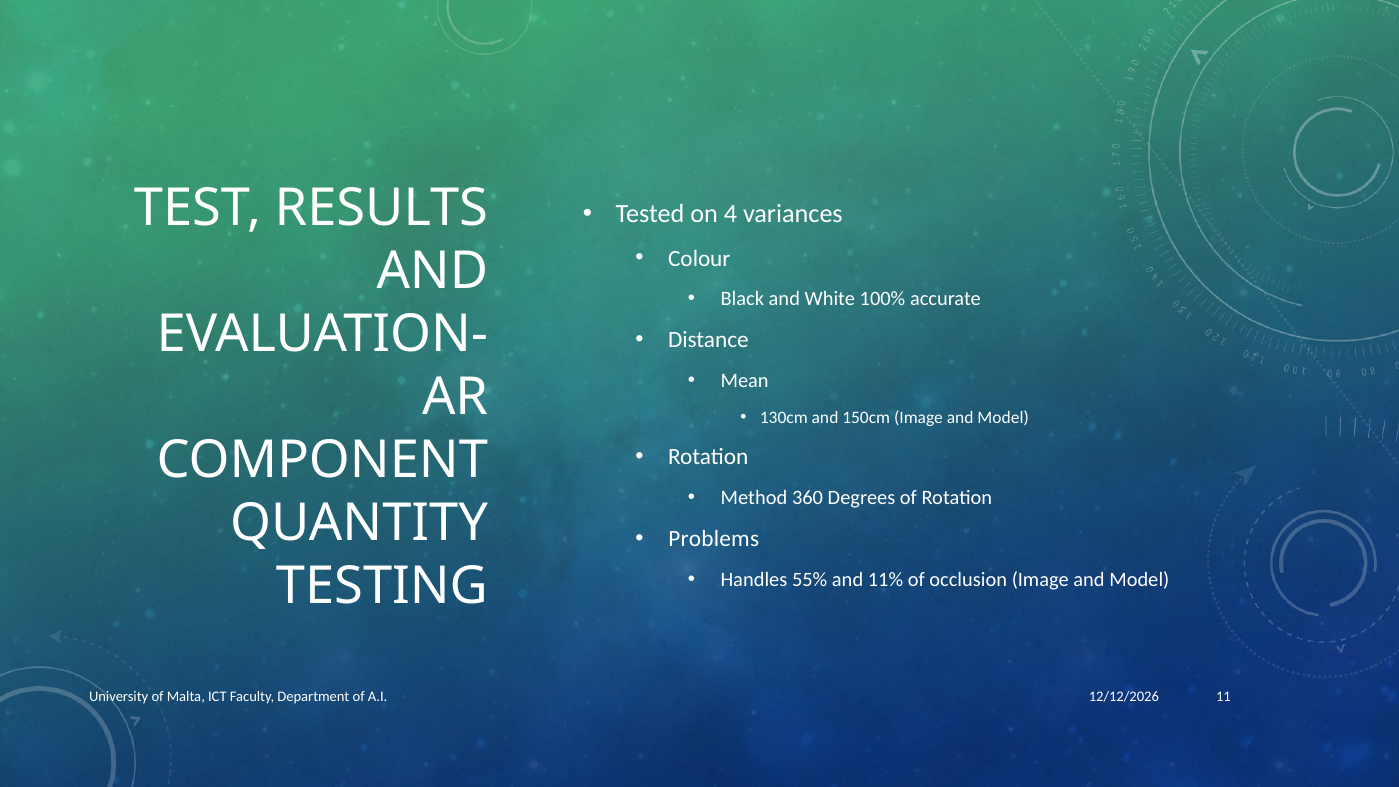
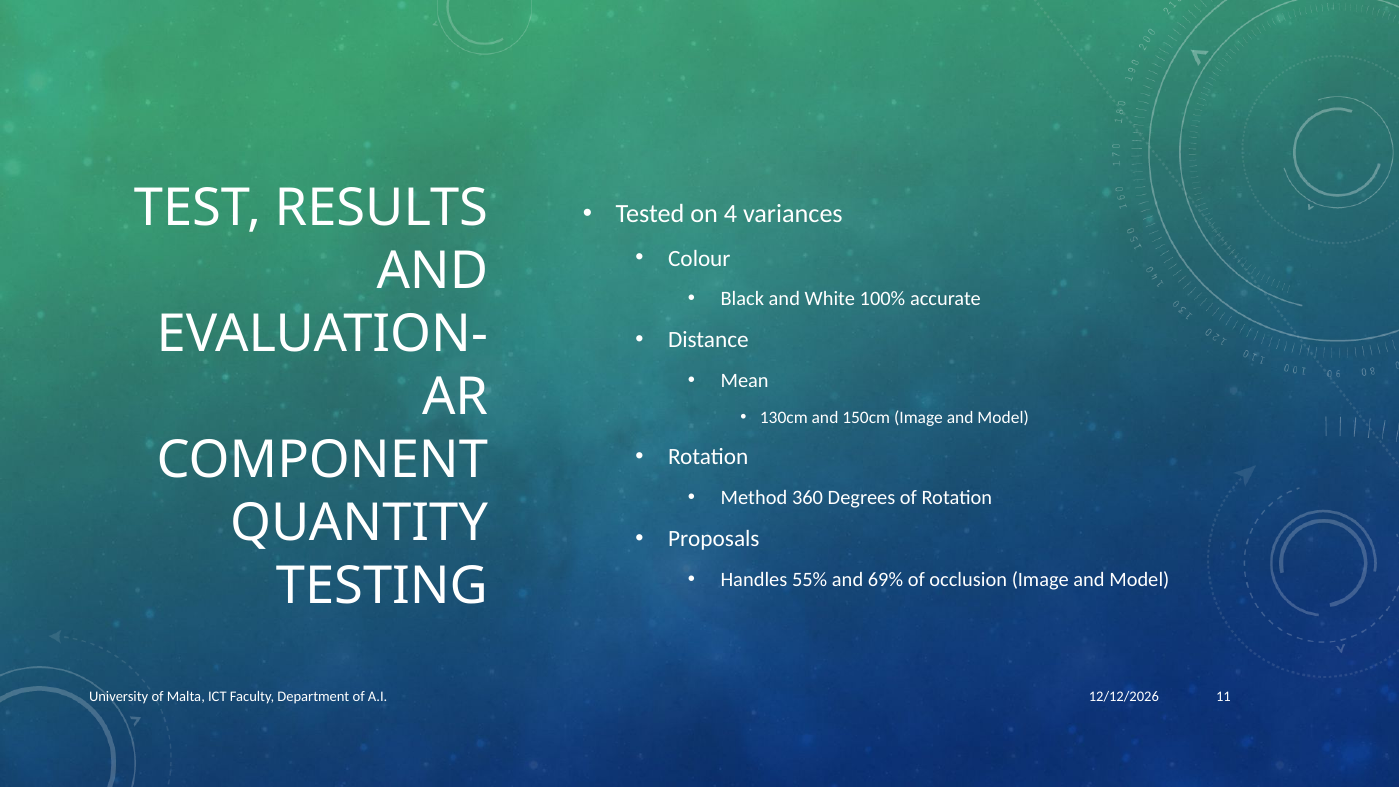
Problems: Problems -> Proposals
11%: 11% -> 69%
